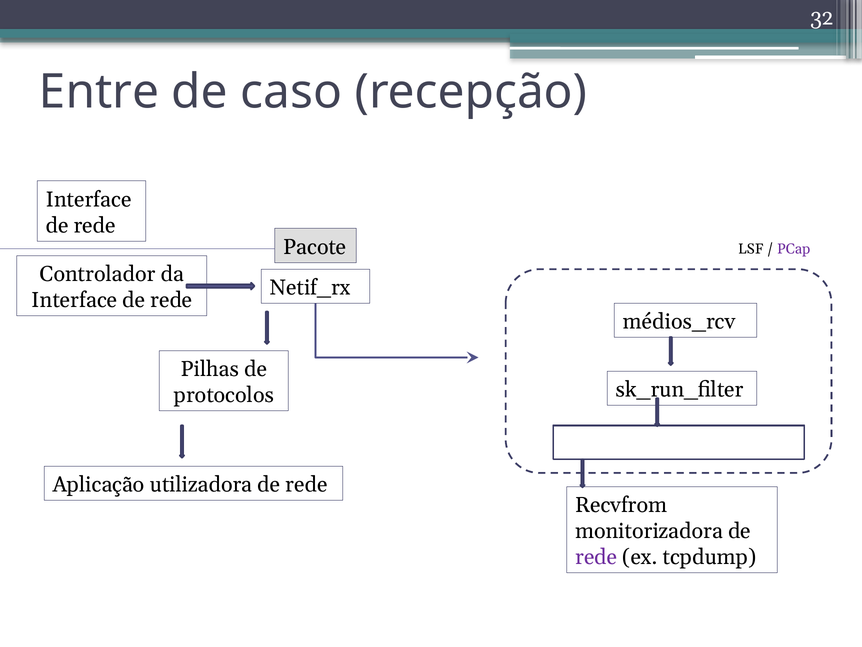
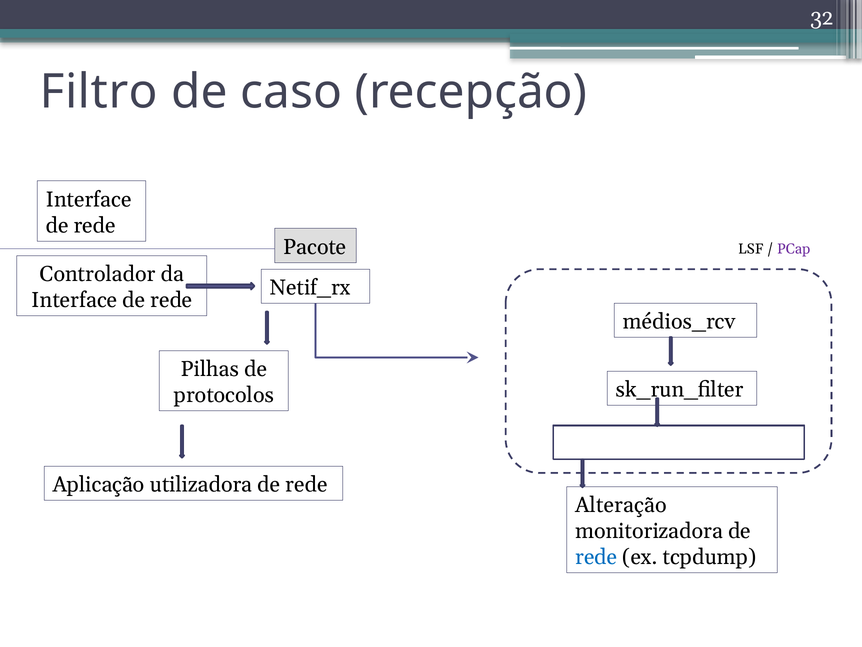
Entre: Entre -> Filtro
Recvfrom: Recvfrom -> Alteração
rede at (596, 557) colour: purple -> blue
